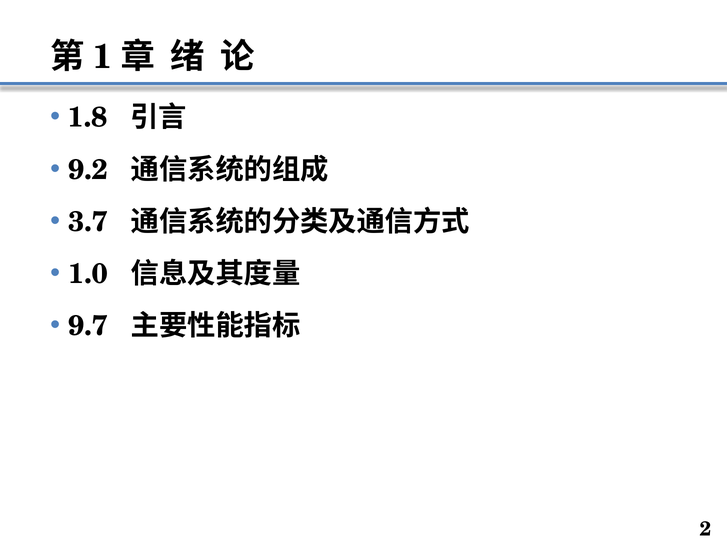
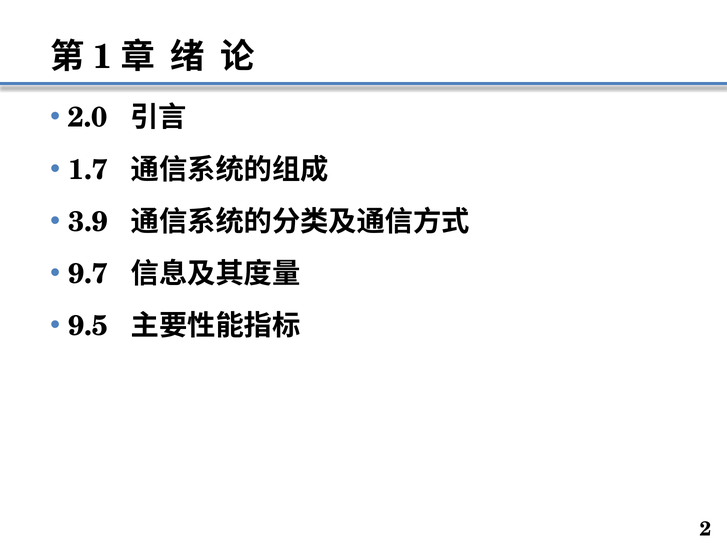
1.8: 1.8 -> 2.0
9.2: 9.2 -> 1.7
3.7: 3.7 -> 3.9
1.0: 1.0 -> 9.7
9.7: 9.7 -> 9.5
